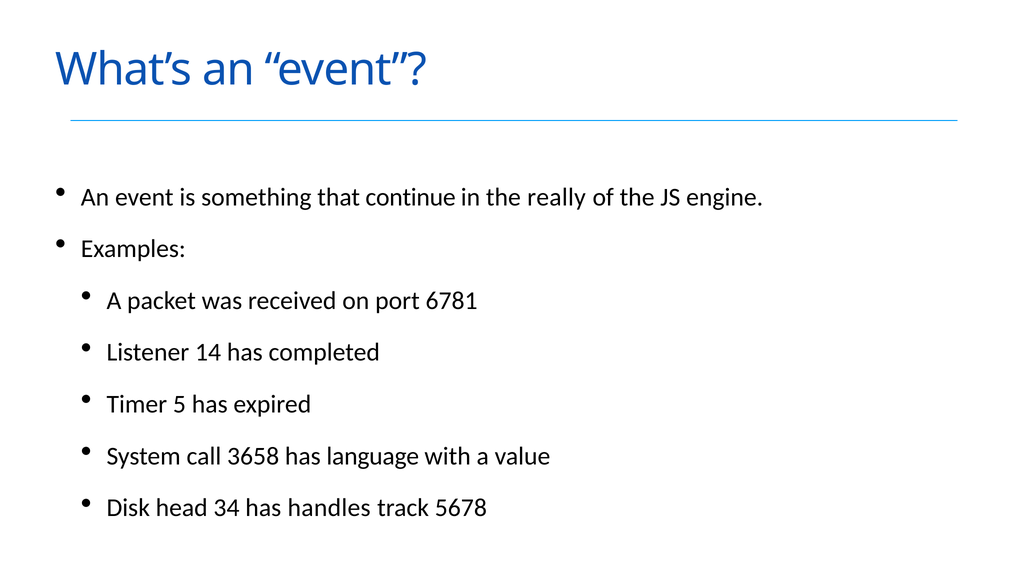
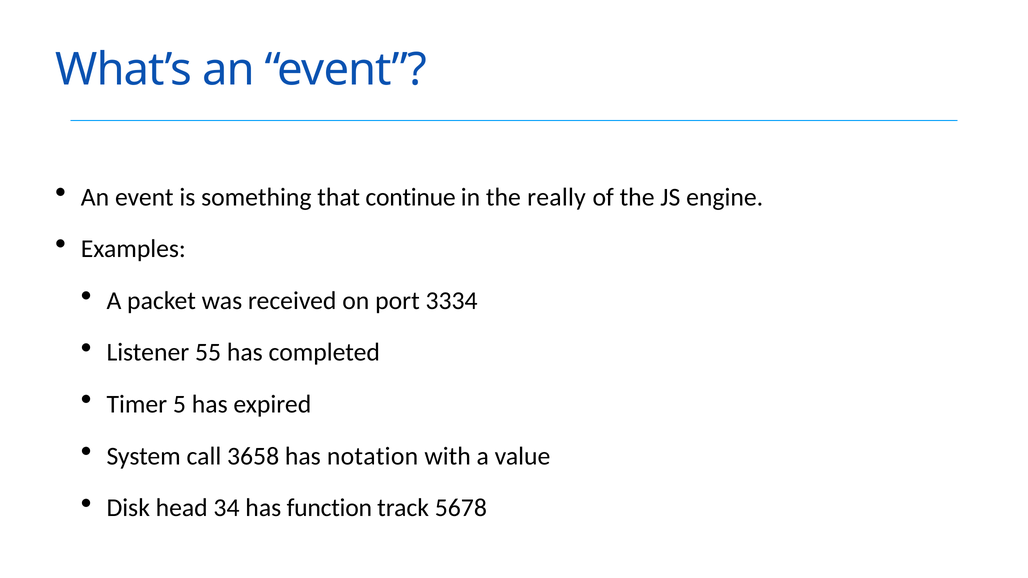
6781: 6781 -> 3334
14: 14 -> 55
language: language -> notation
handles: handles -> function
